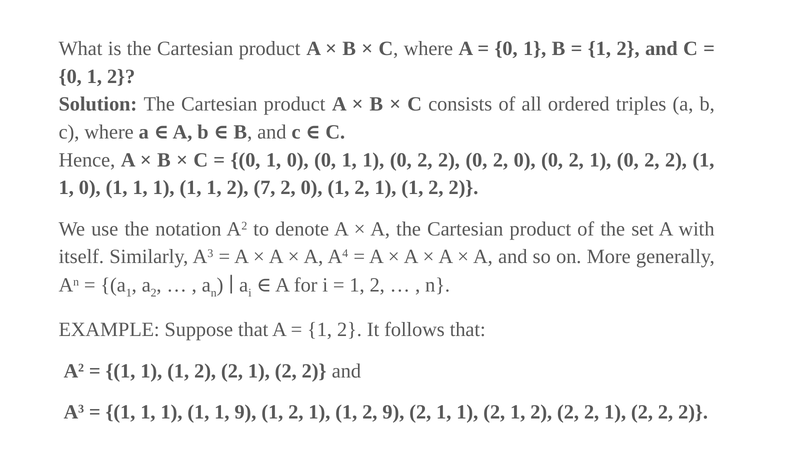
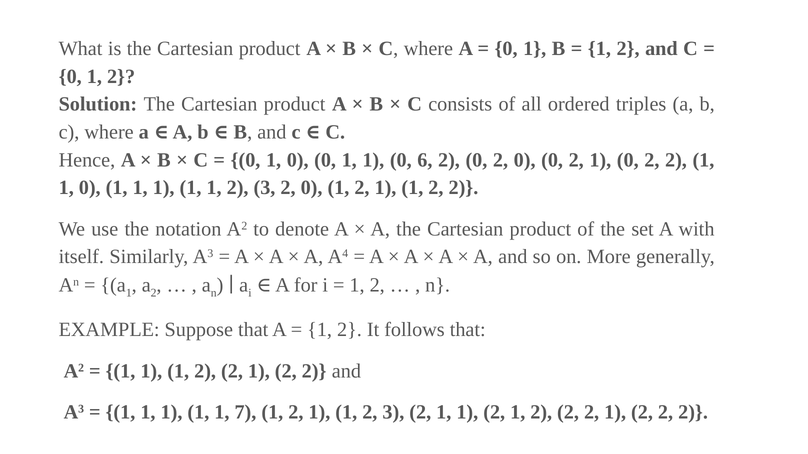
1 1 0 2: 2 -> 6
7 at (264, 188): 7 -> 3
1 9: 9 -> 7
9 at (393, 413): 9 -> 3
